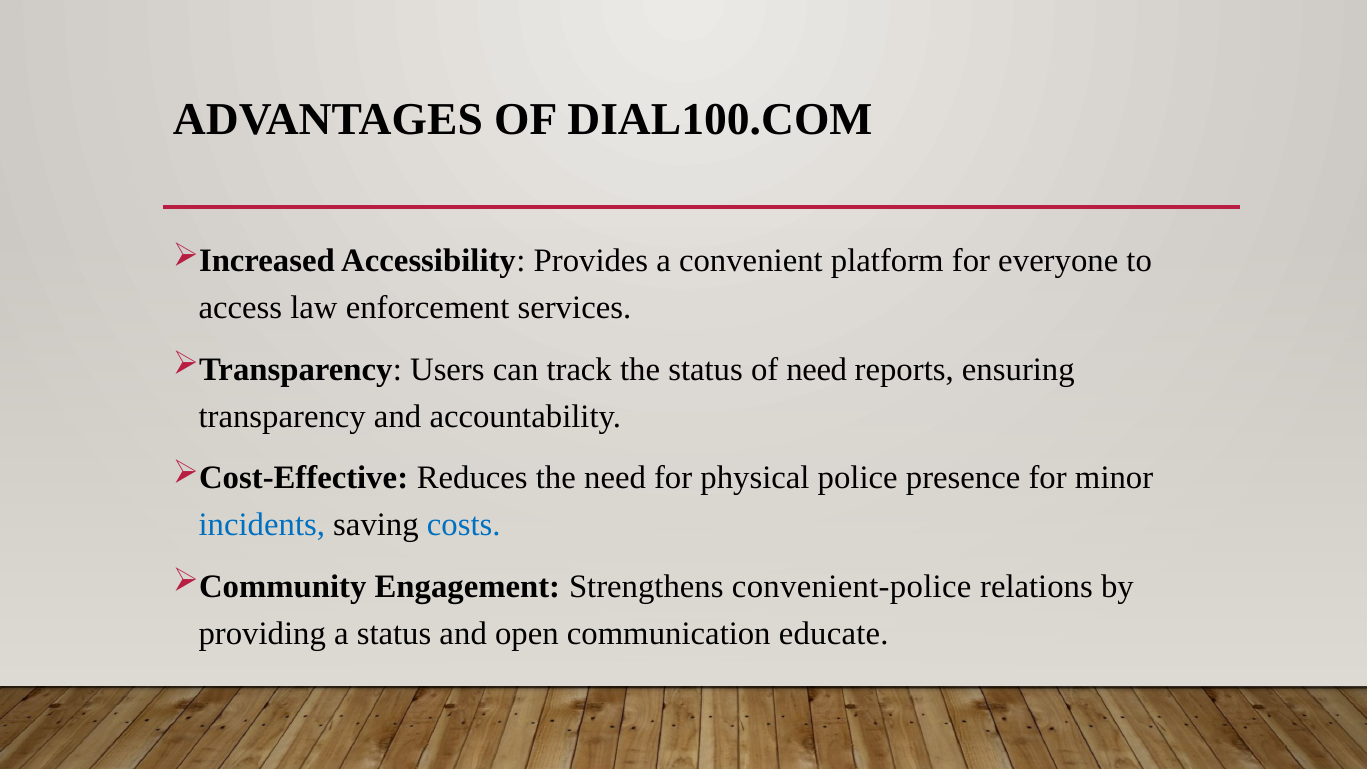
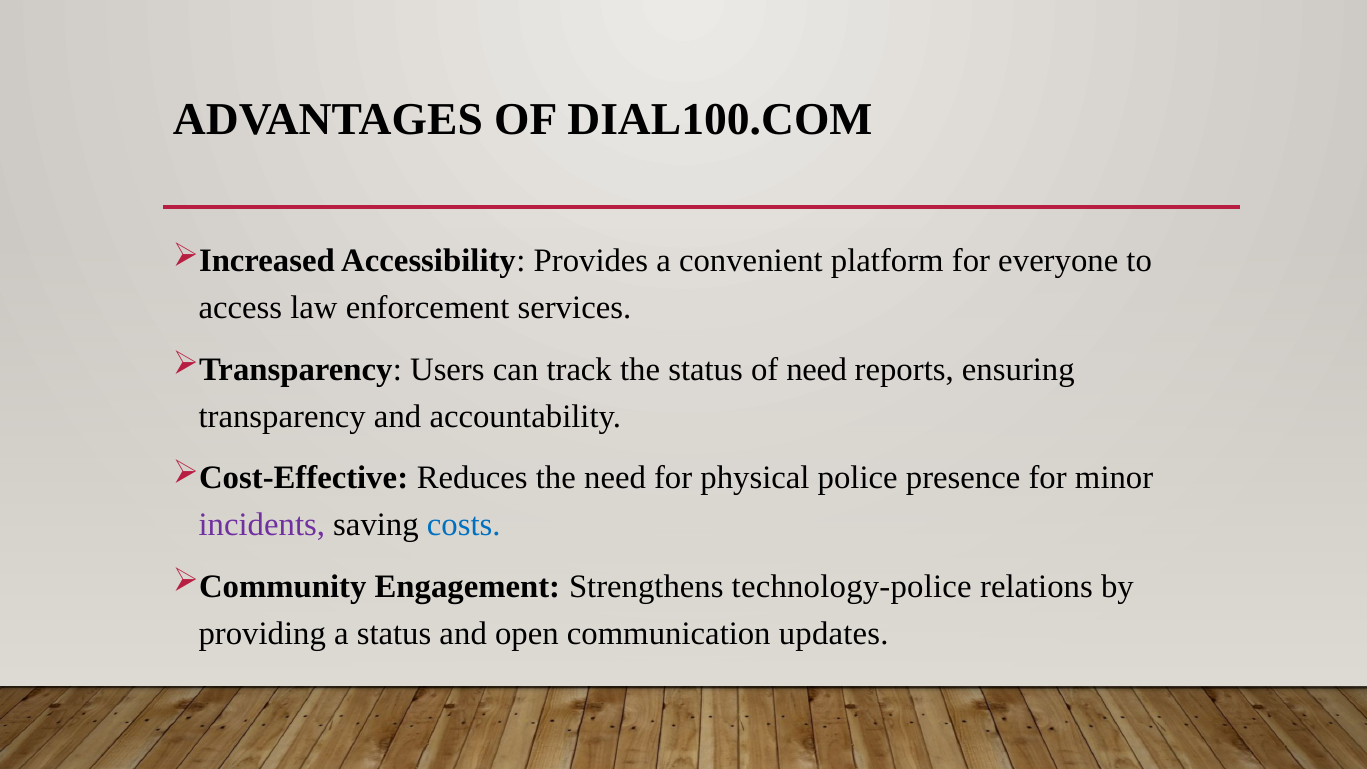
incidents colour: blue -> purple
convenient-police: convenient-police -> technology-police
educate: educate -> updates
